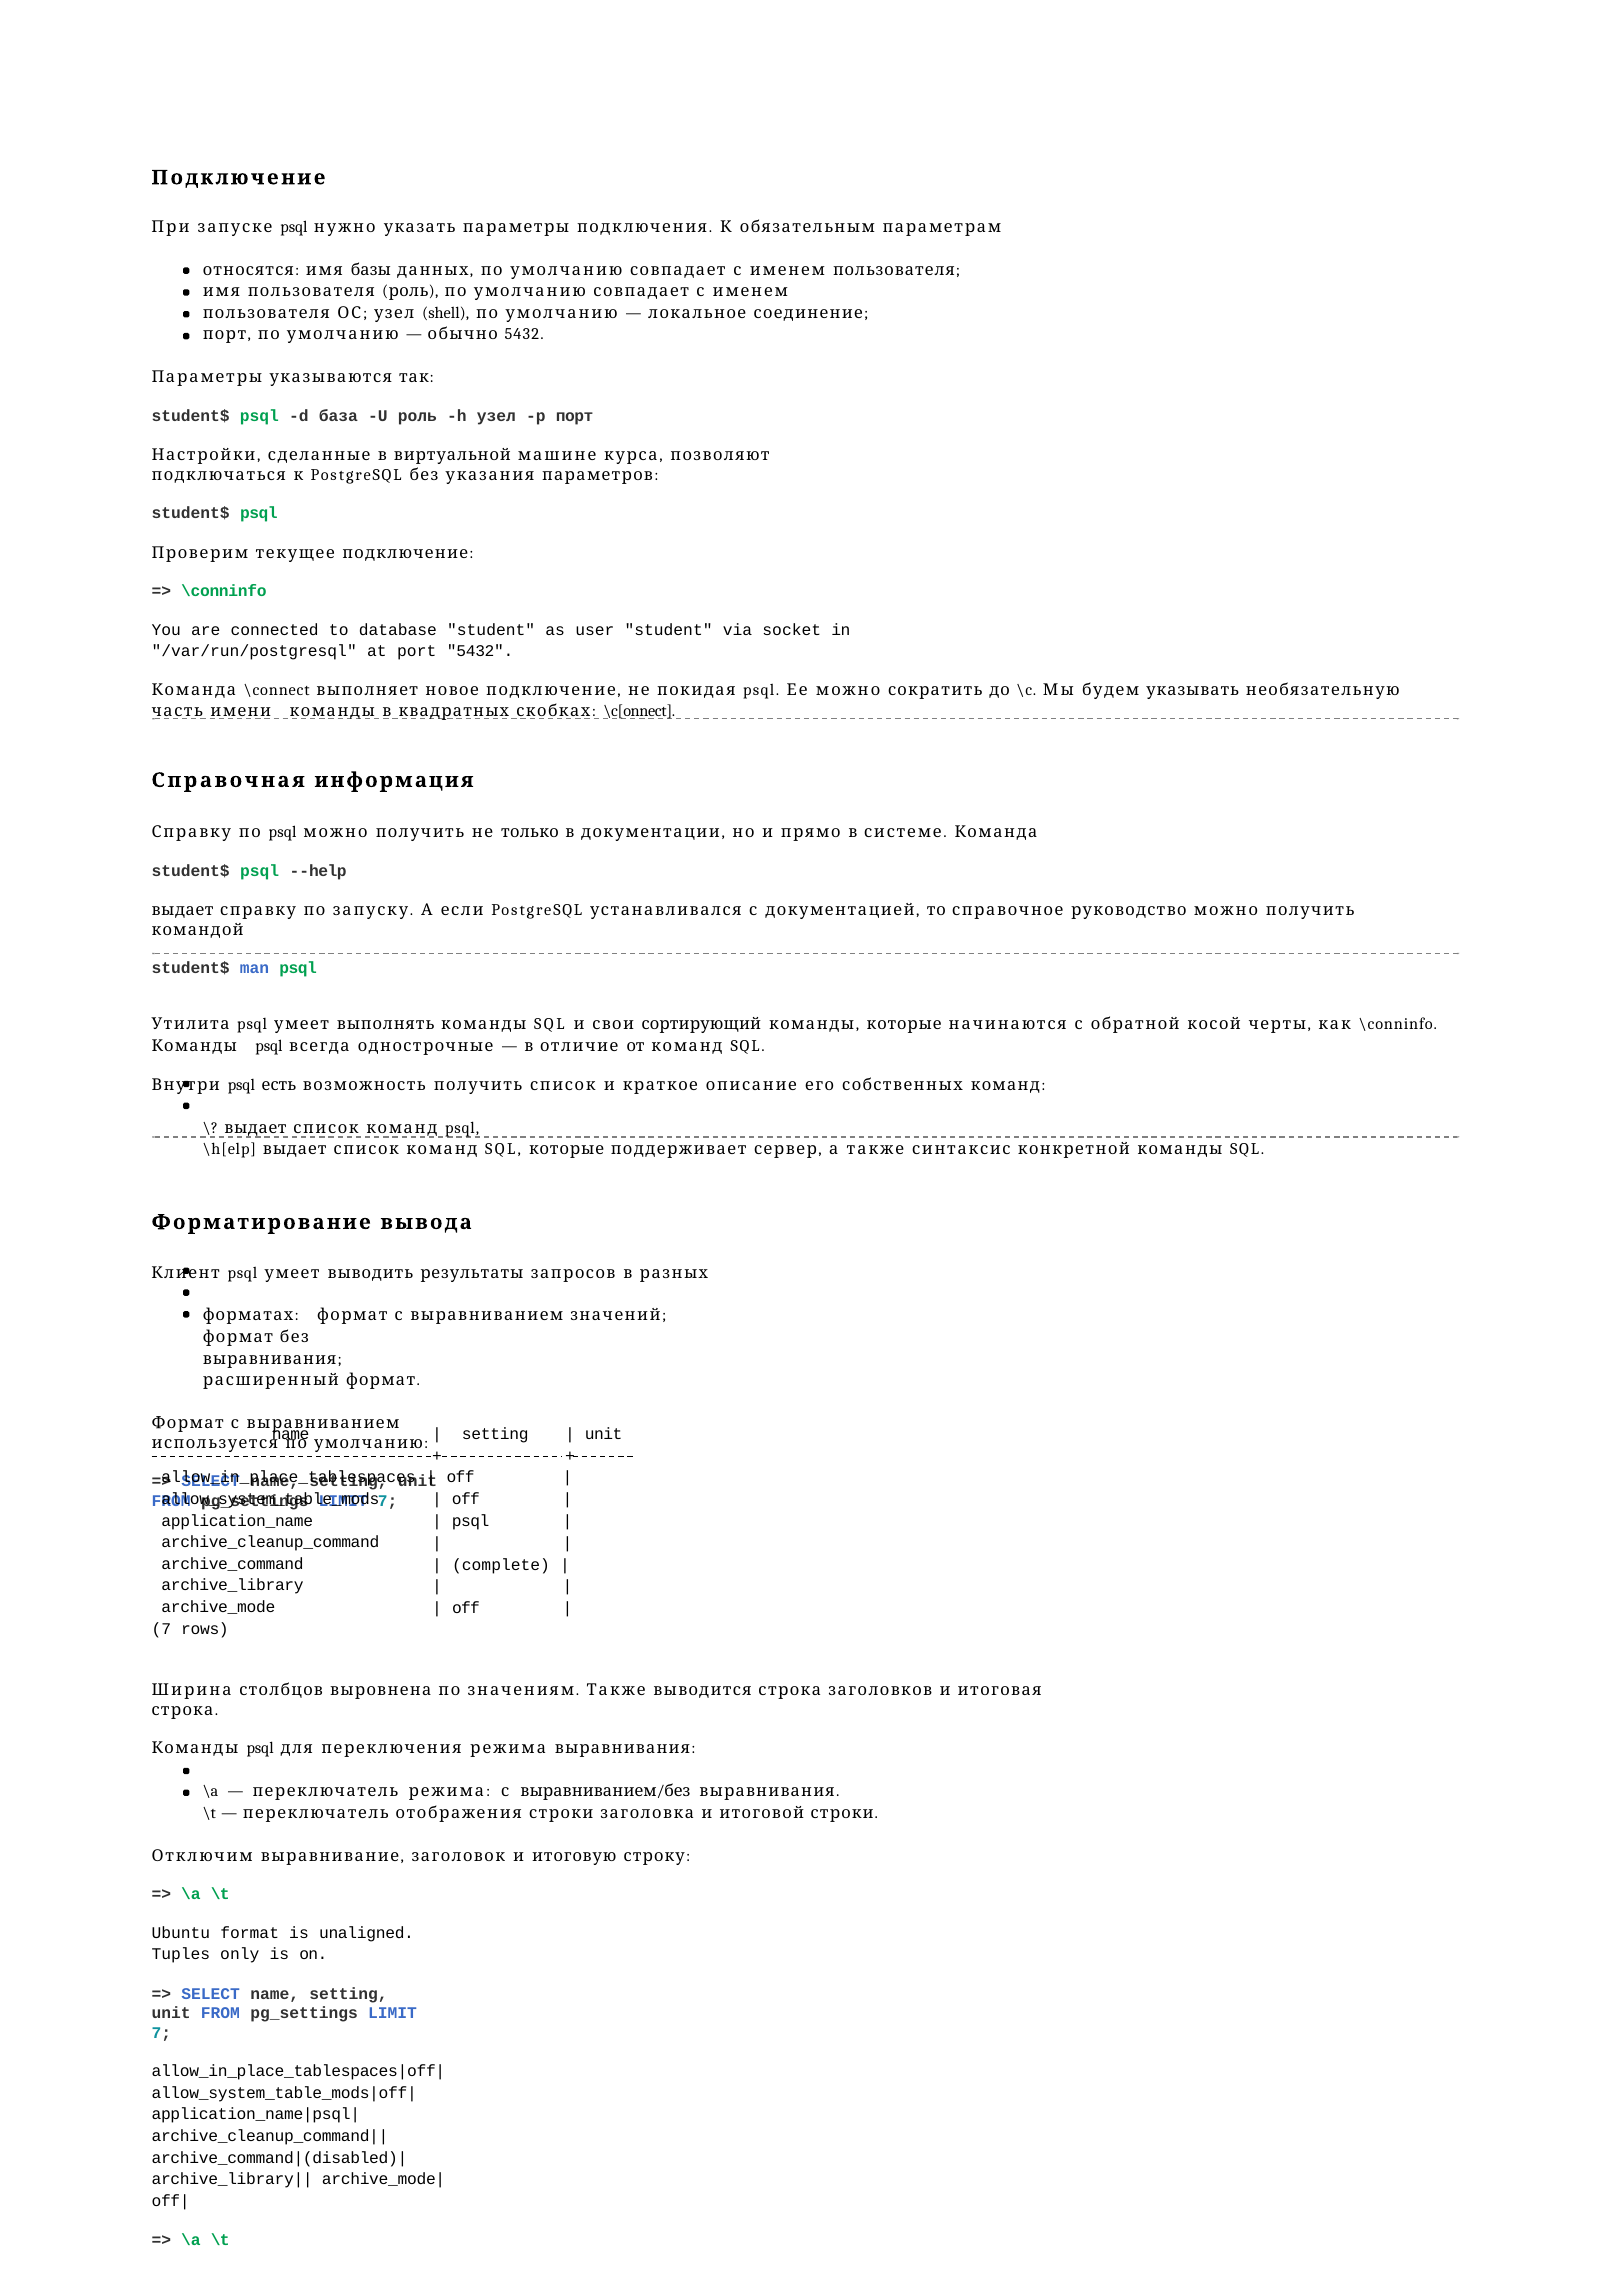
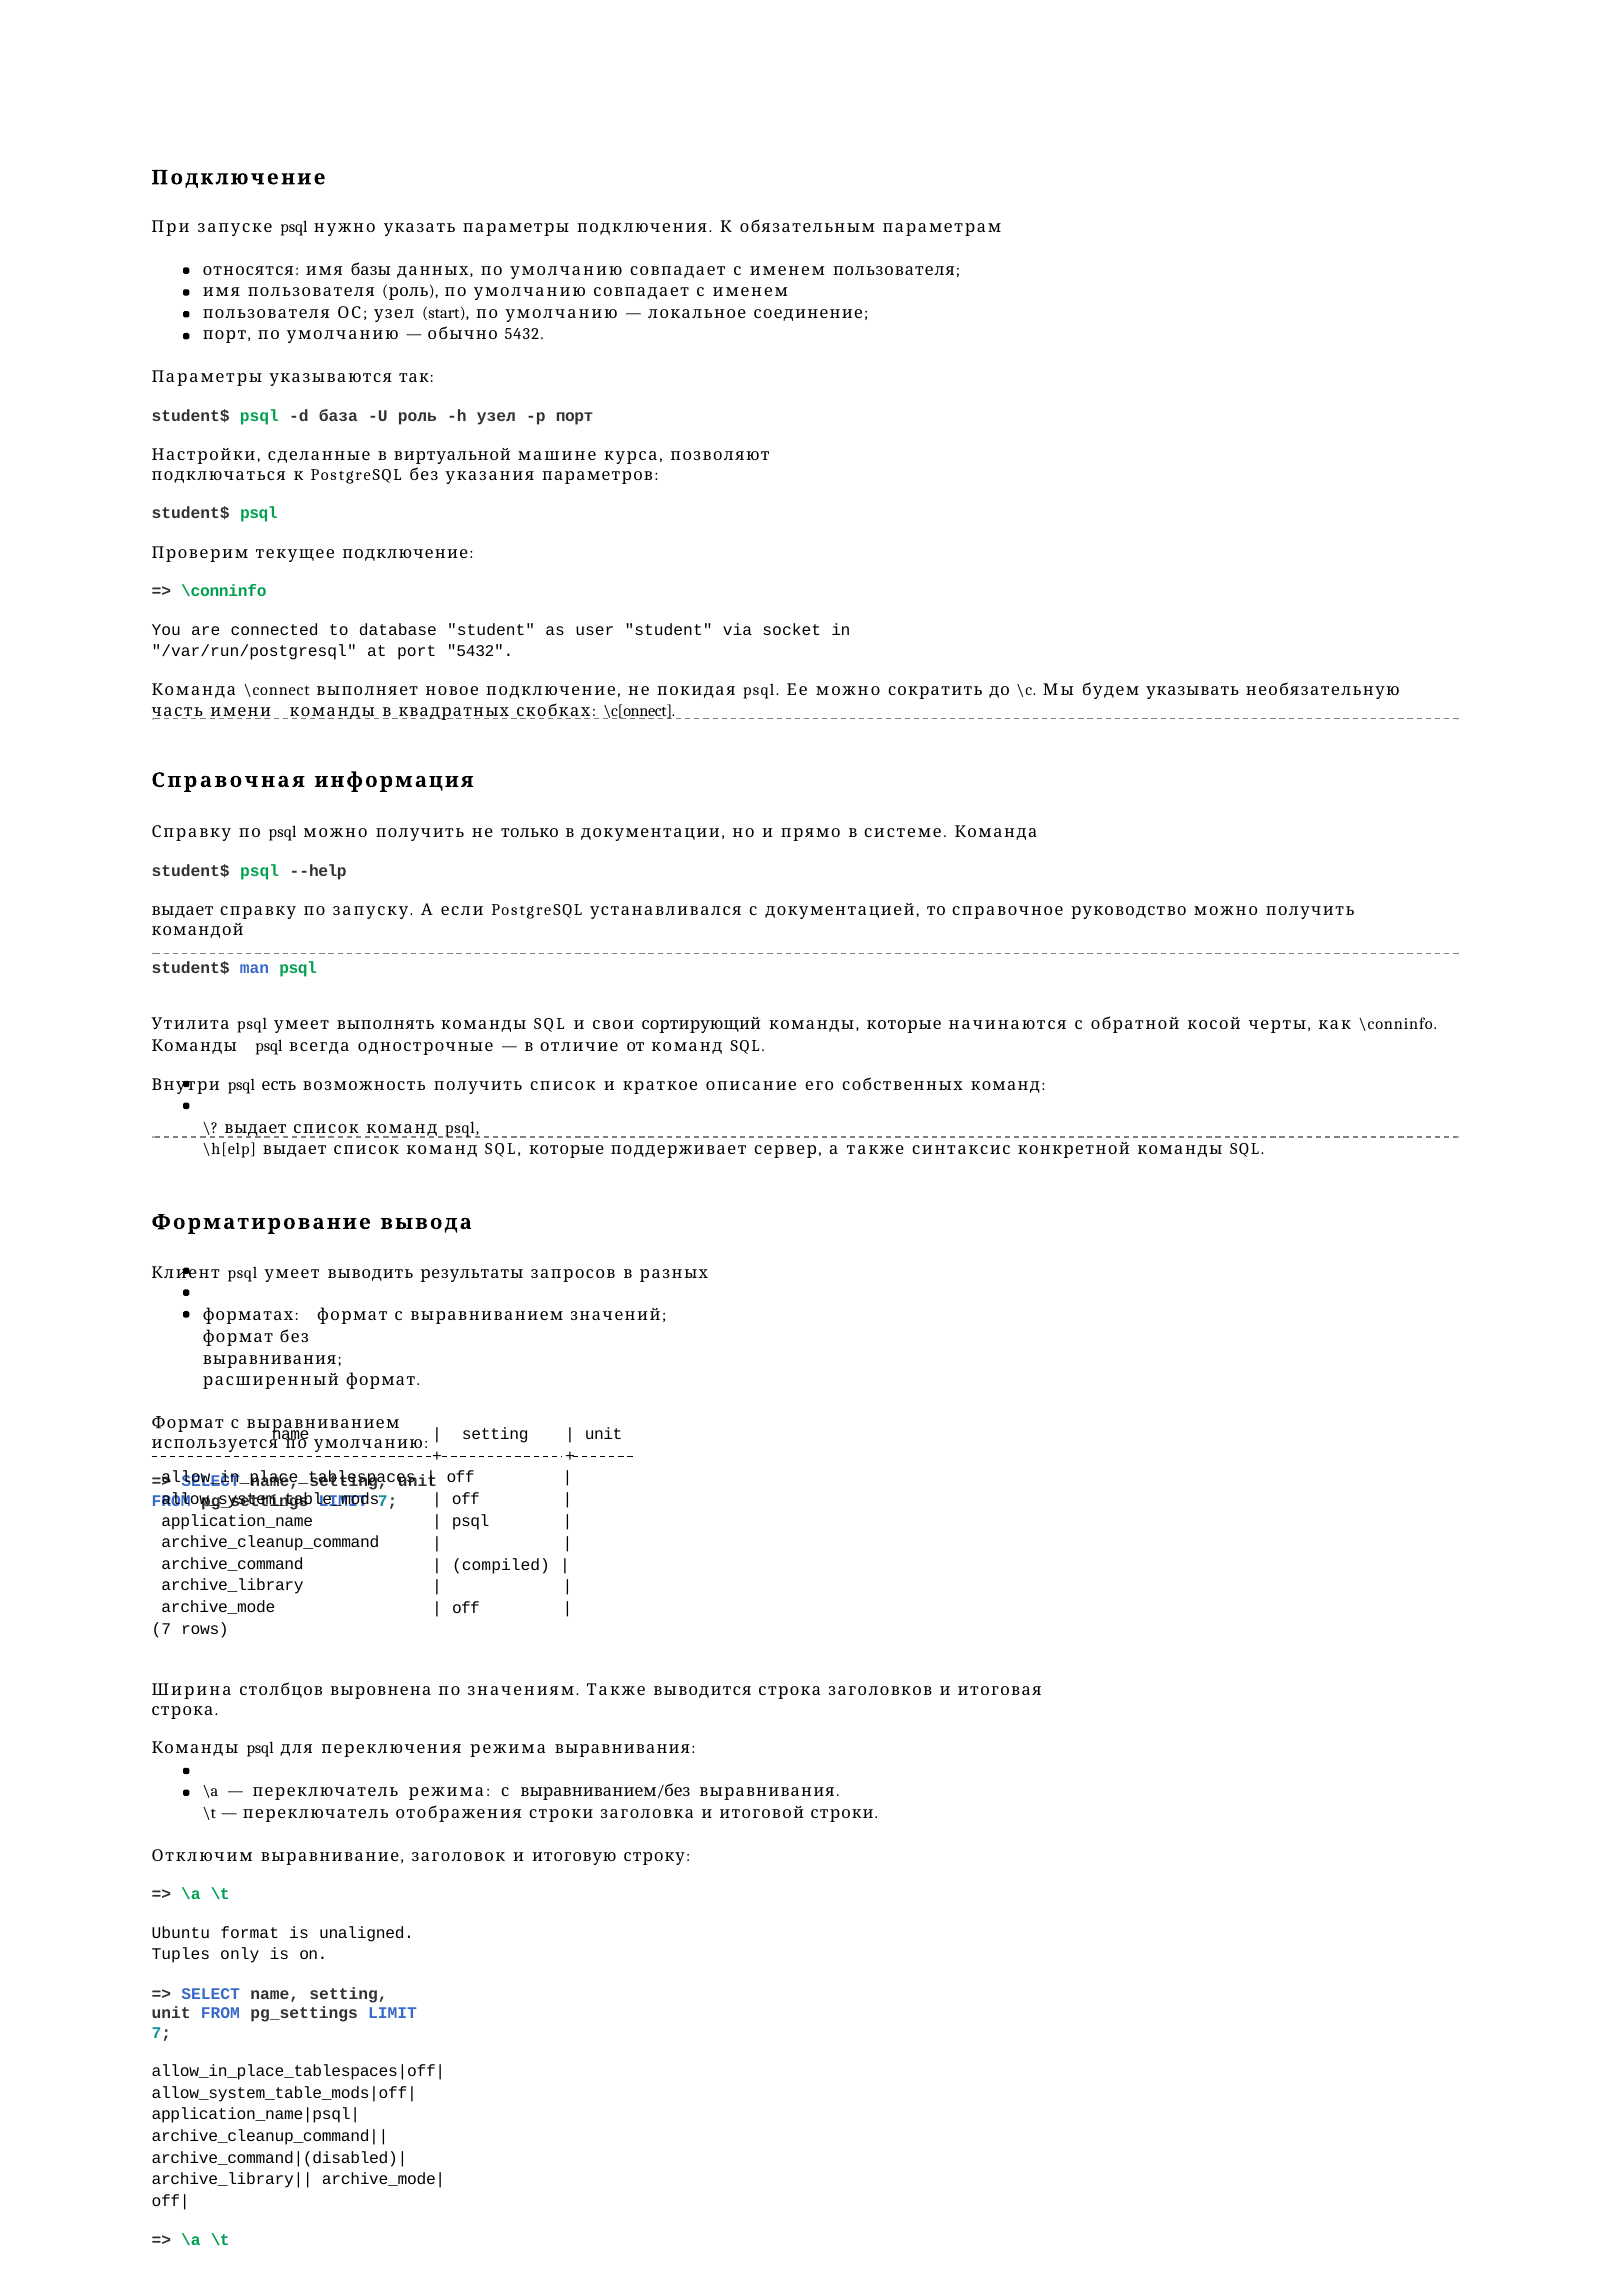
shell: shell -> start
complete: complete -> compiled
